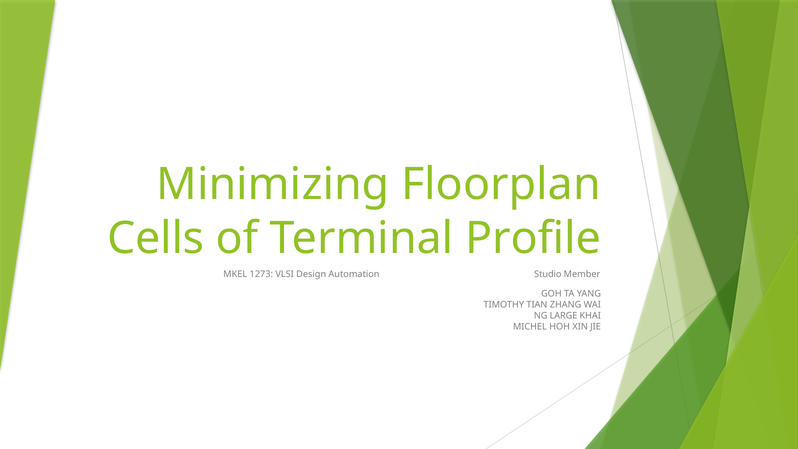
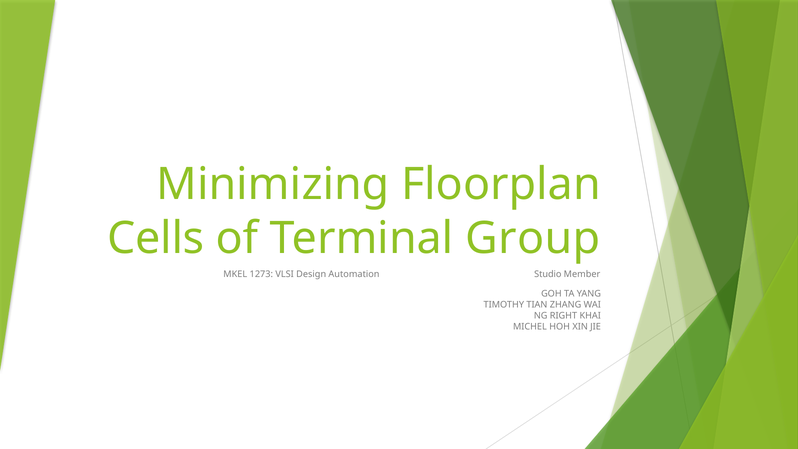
Profile: Profile -> Group
LARGE: LARGE -> RIGHT
